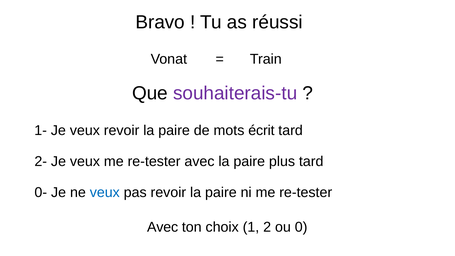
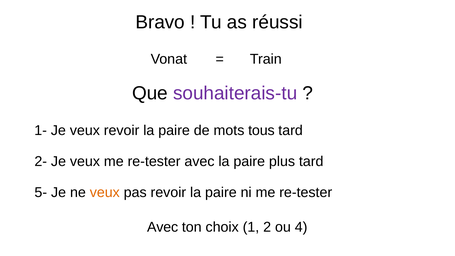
écrit: écrit -> tous
0-: 0- -> 5-
veux at (105, 192) colour: blue -> orange
0: 0 -> 4
